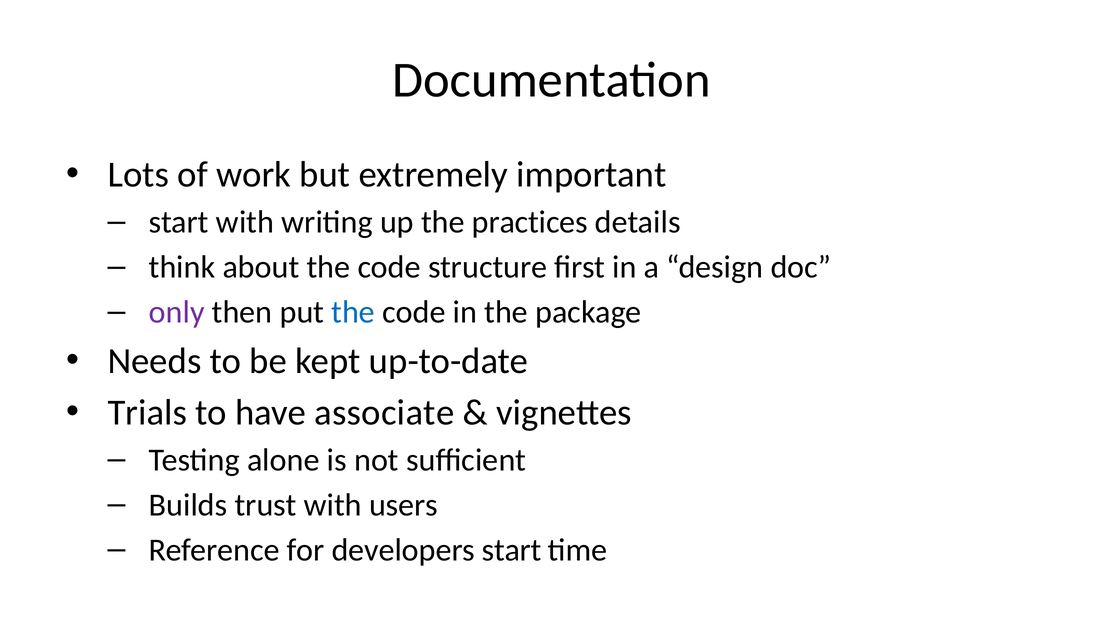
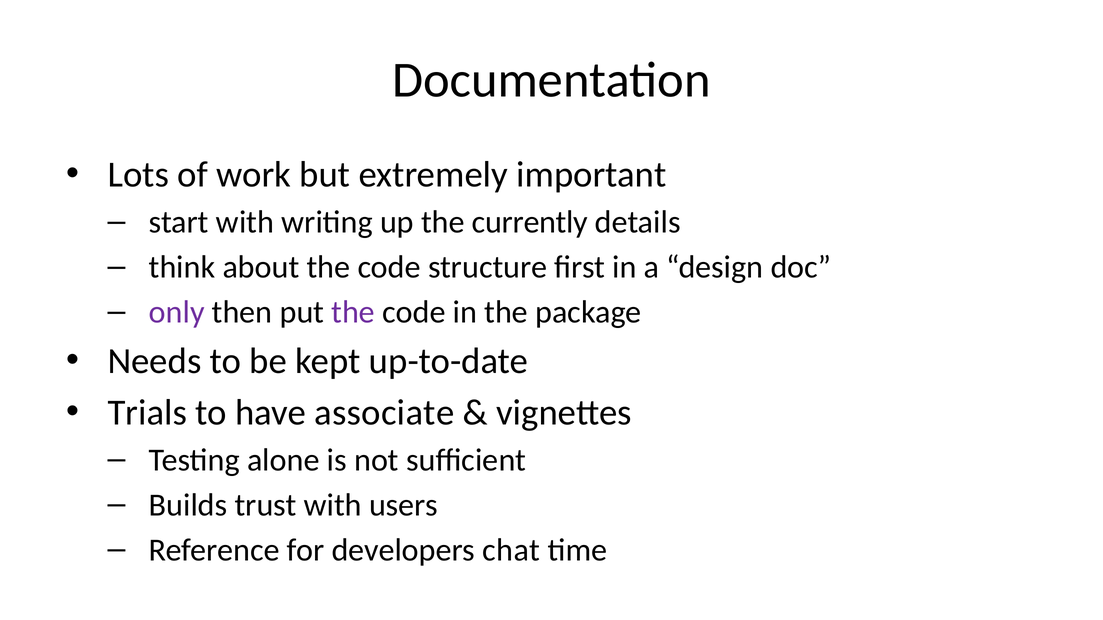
practices: practices -> currently
the at (353, 312) colour: blue -> purple
developers start: start -> chat
